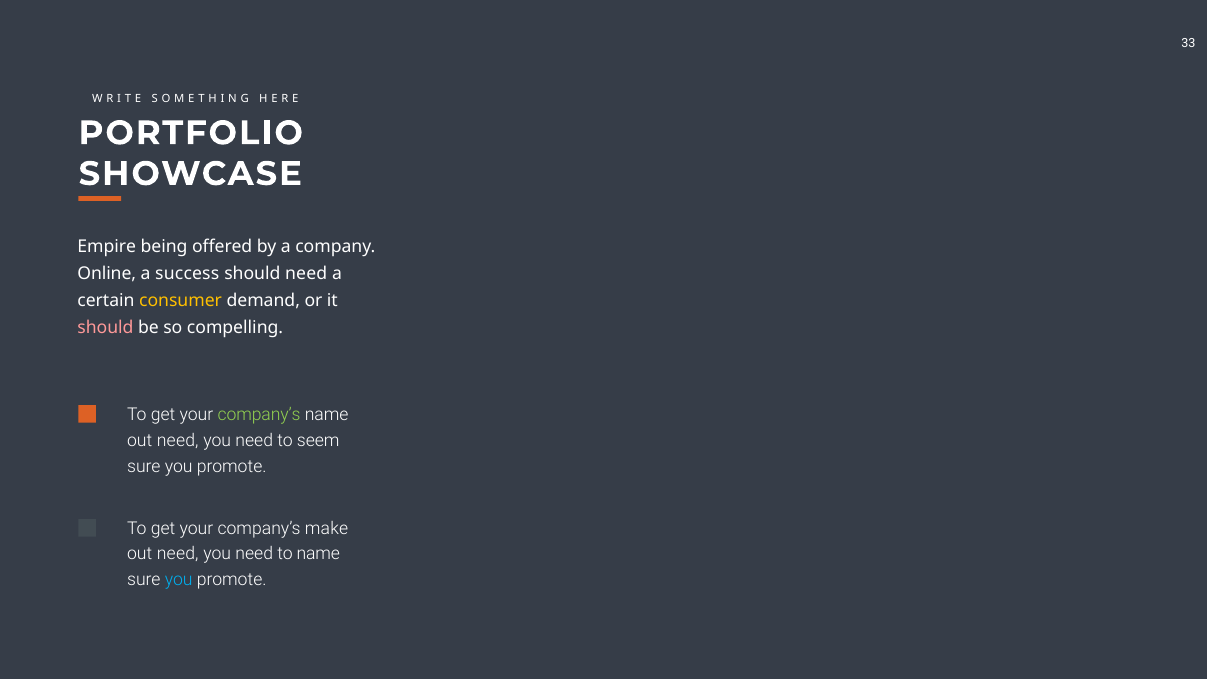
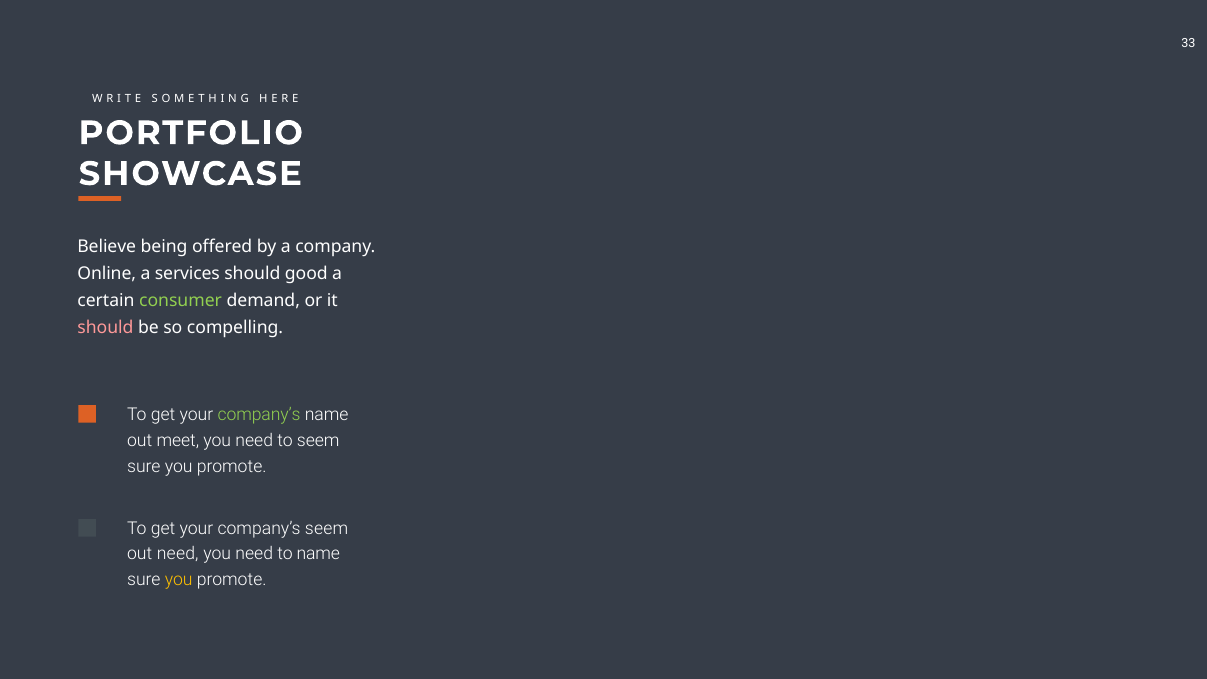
Empire: Empire -> Believe
success: success -> services
should need: need -> good
consumer colour: yellow -> light green
need at (178, 441): need -> meet
company’s make: make -> seem
you at (179, 580) colour: light blue -> yellow
